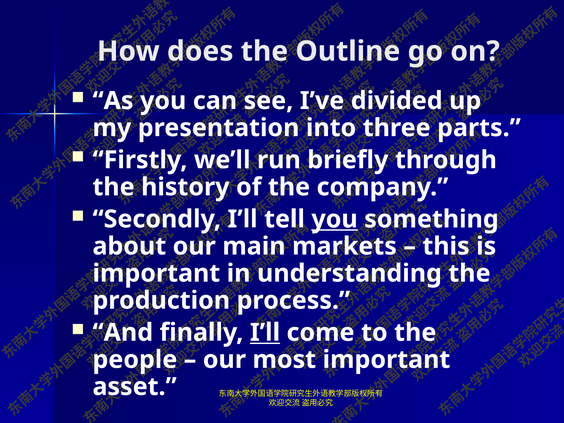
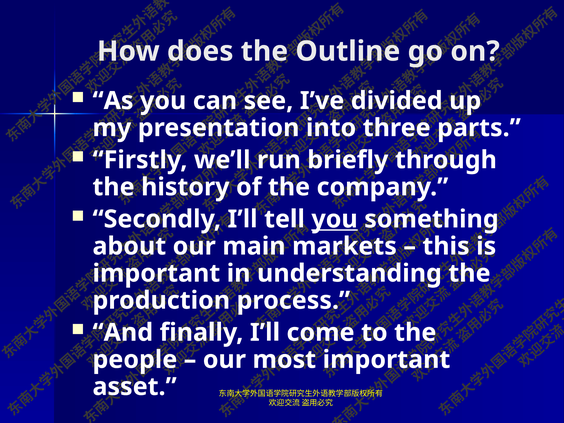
I’ll at (265, 333) underline: present -> none
